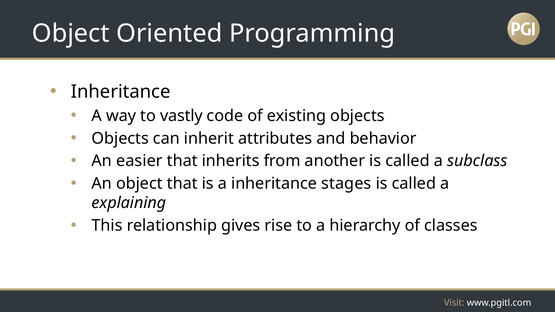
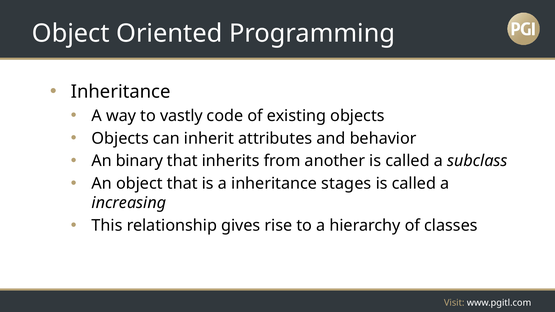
easier: easier -> binary
explaining: explaining -> increasing
